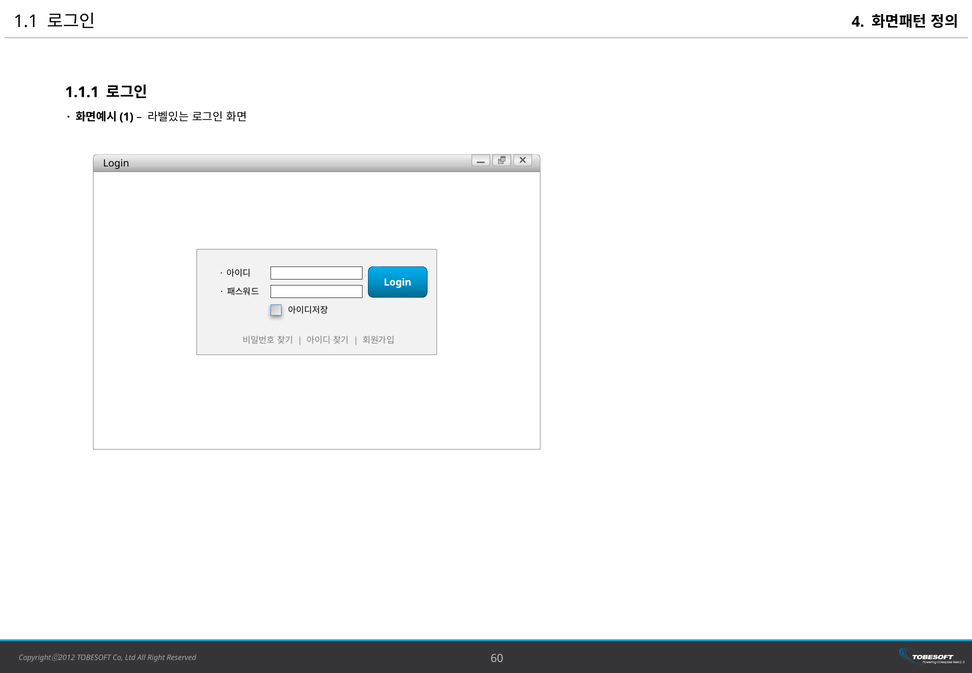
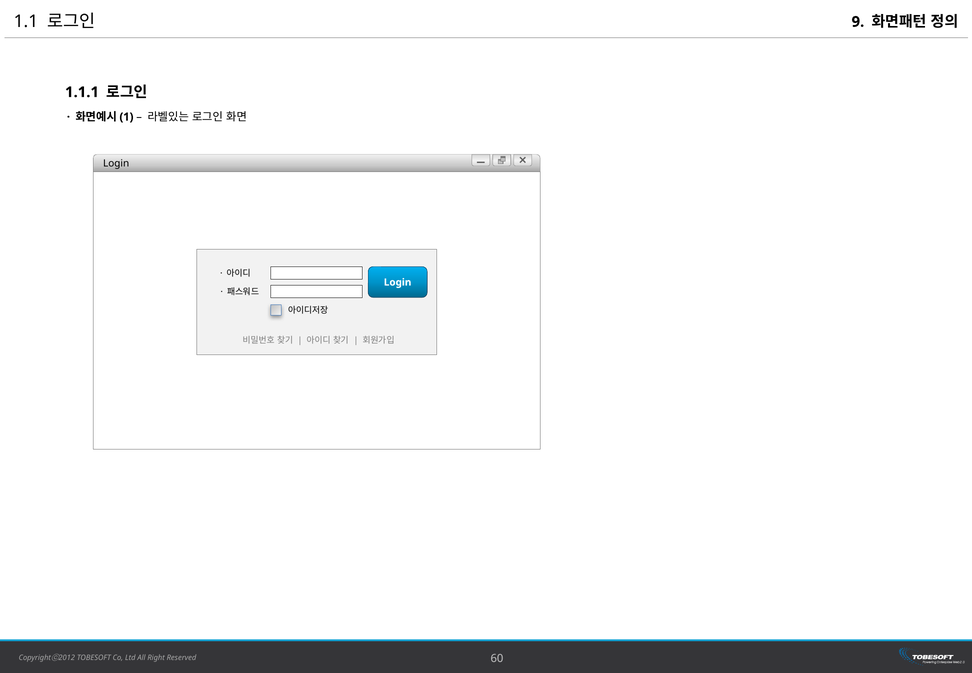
4: 4 -> 9
